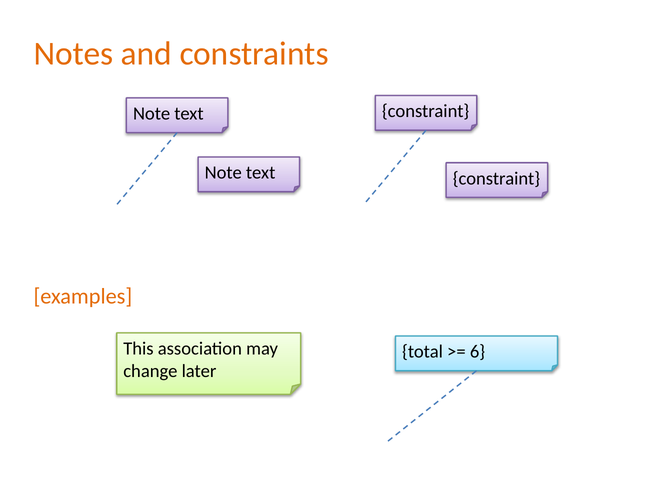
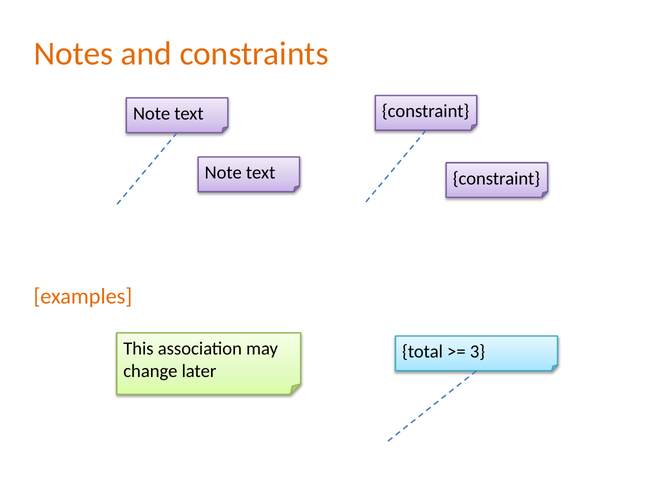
6: 6 -> 3
